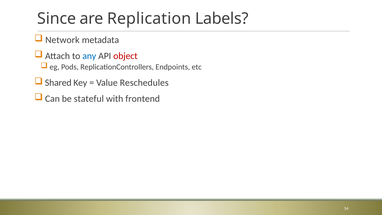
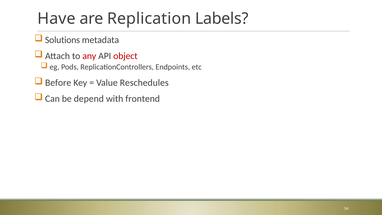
Since: Since -> Have
Network: Network -> Solutions
any colour: blue -> red
Shared: Shared -> Before
stateful: stateful -> depend
